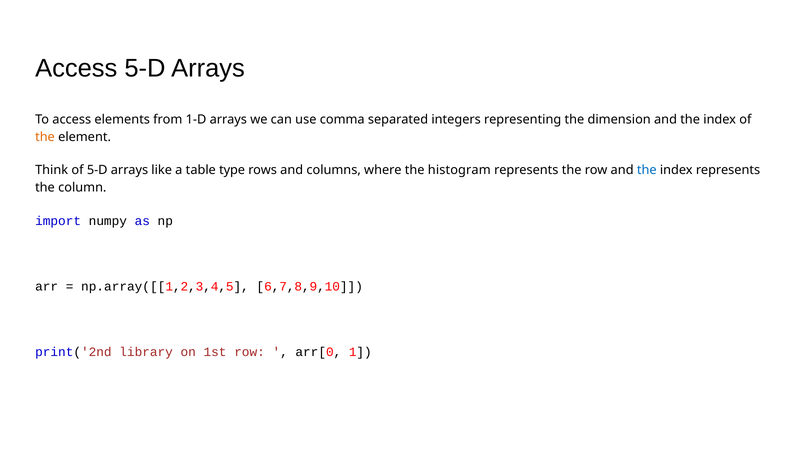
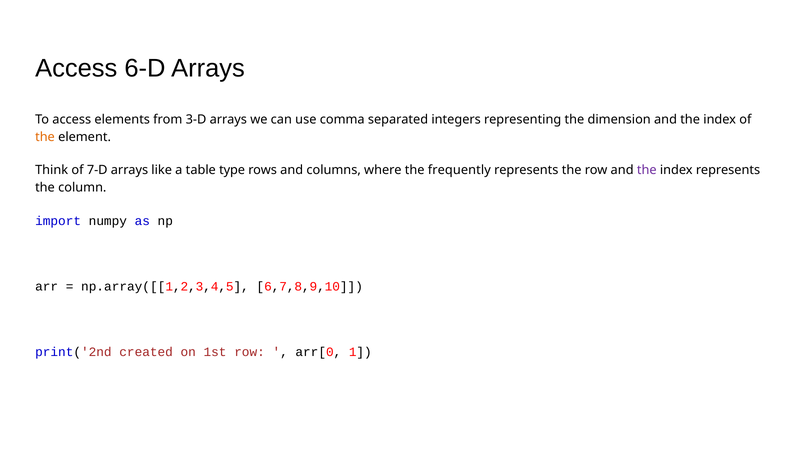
Access 5-D: 5-D -> 6-D
1-D: 1-D -> 3-D
of 5-D: 5-D -> 7-D
histogram: histogram -> frequently
the at (647, 170) colour: blue -> purple
library: library -> created
